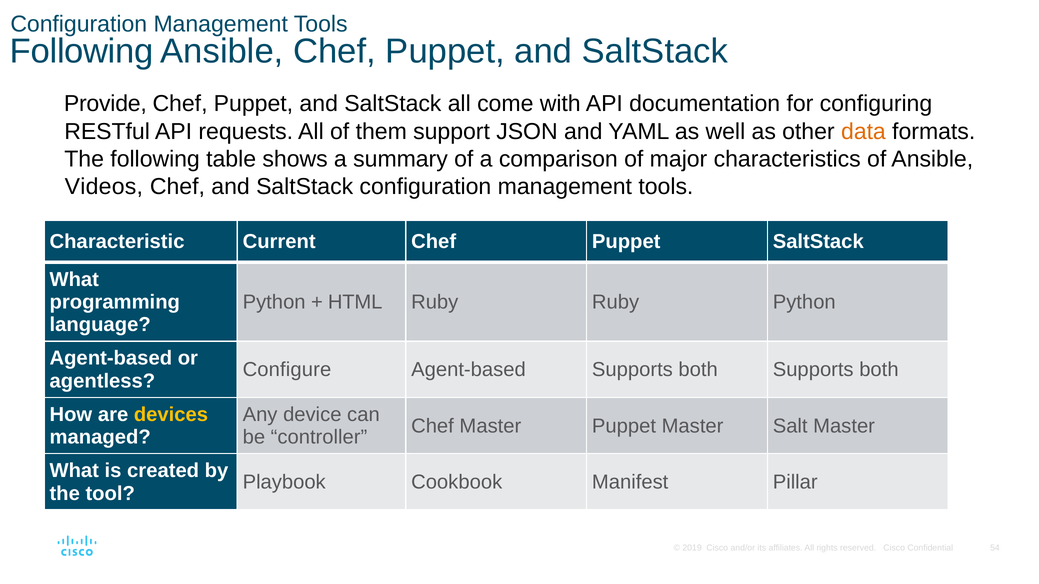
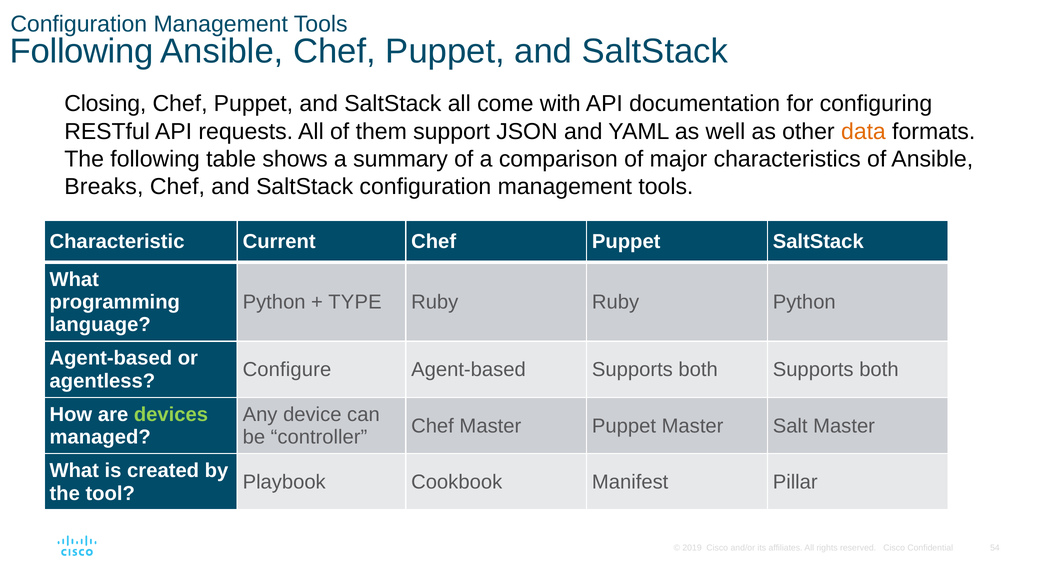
Provide: Provide -> Closing
Videos: Videos -> Breaks
HTML: HTML -> TYPE
devices colour: yellow -> light green
